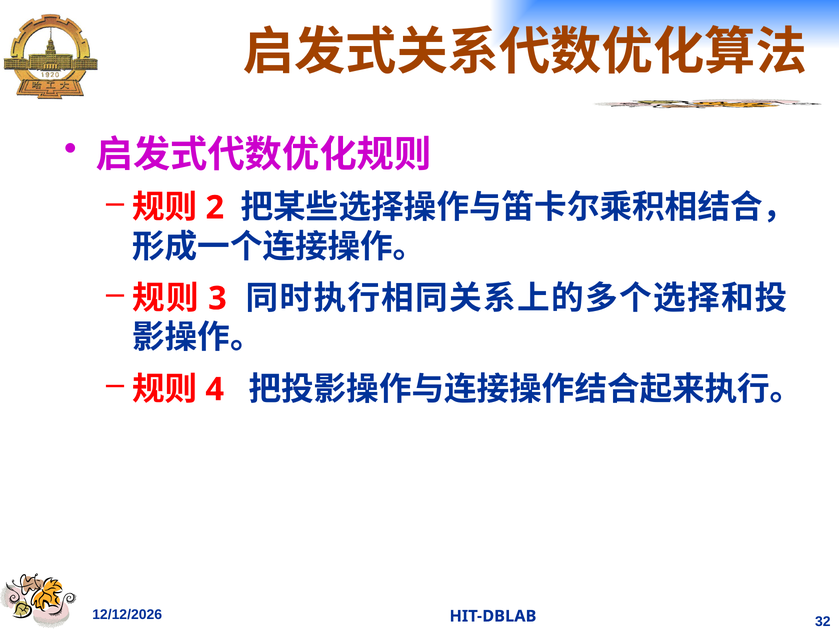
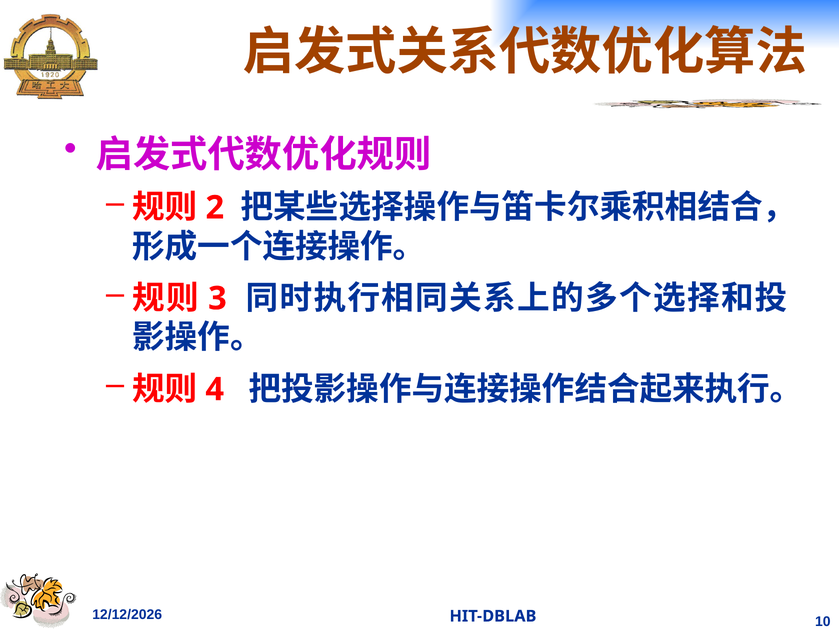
32: 32 -> 10
